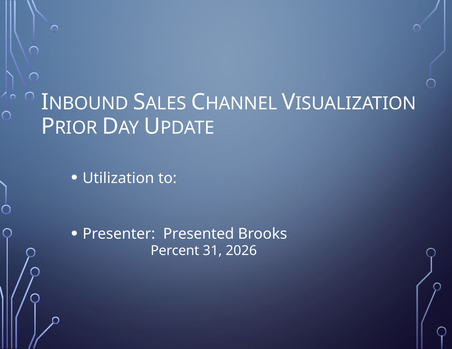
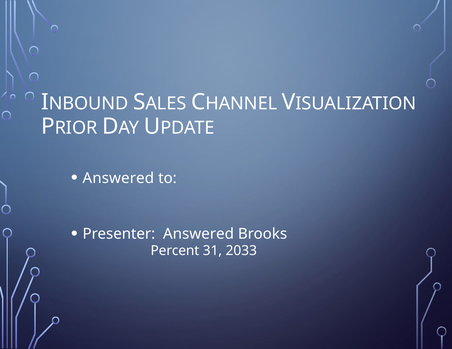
Utilization at (118, 178): Utilization -> Answered
Presenter Presented: Presented -> Answered
2026: 2026 -> 2033
